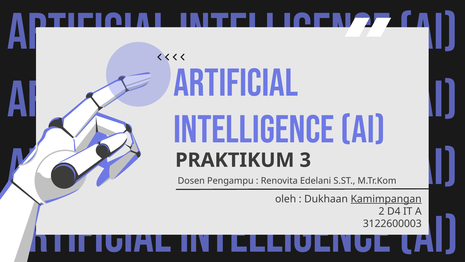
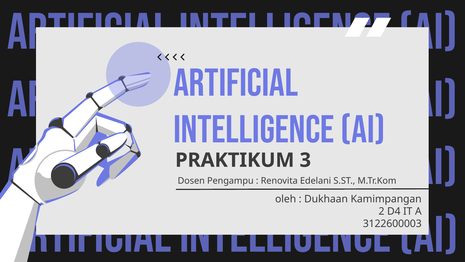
Kamimpangan underline: present -> none
